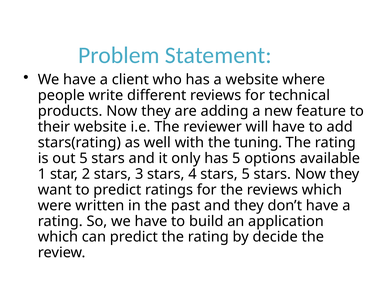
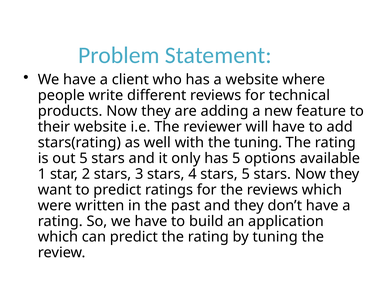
by decide: decide -> tuning
